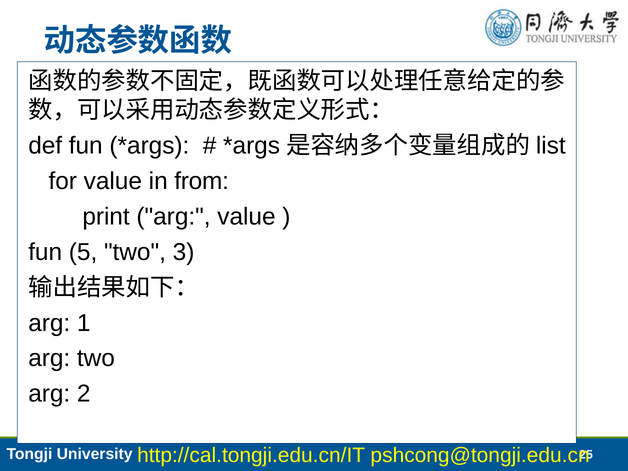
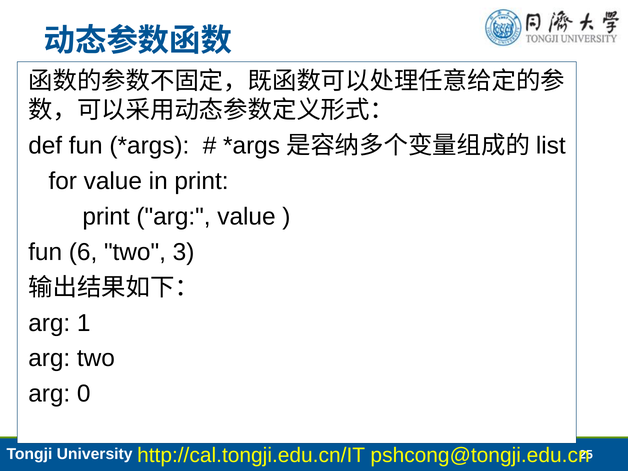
in from: from -> print
5: 5 -> 6
2: 2 -> 0
